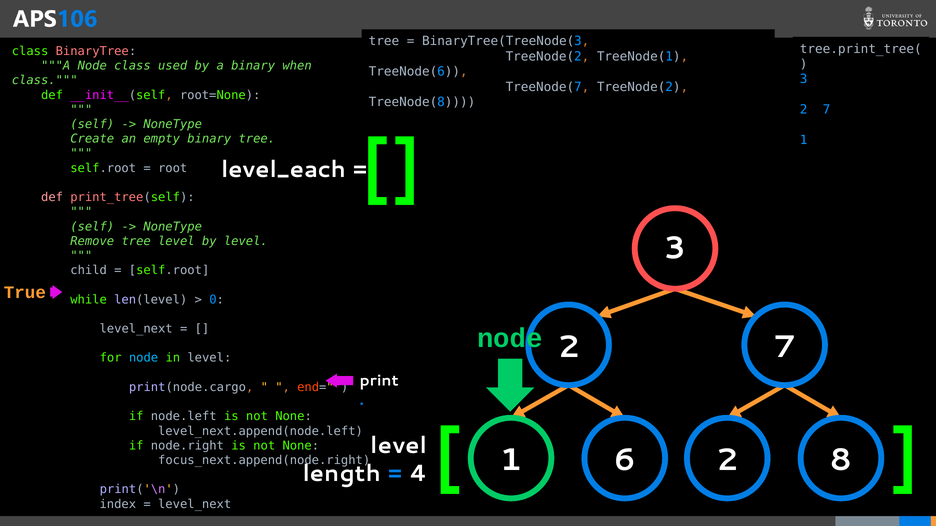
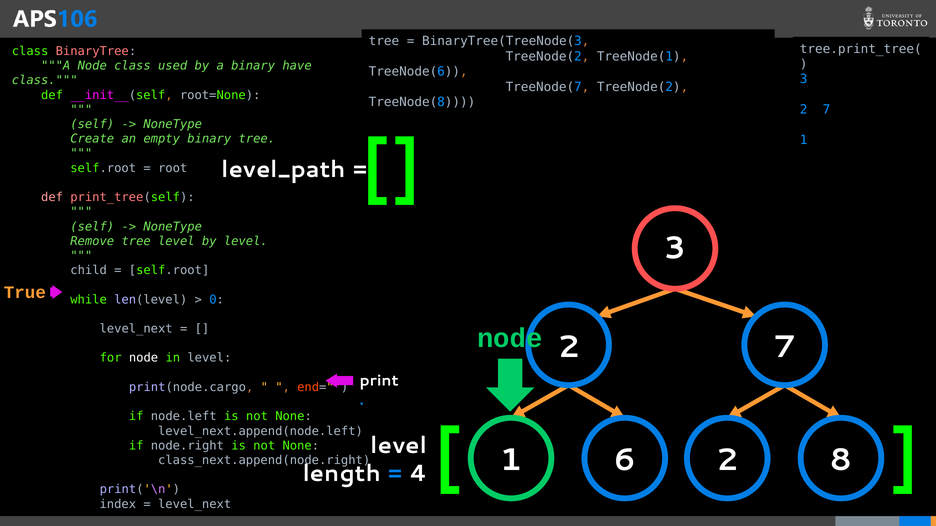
when: when -> have
level_each: level_each -> level_path
node at (144, 358) colour: light blue -> white
focus_next.append(node.right: focus_next.append(node.right -> class_next.append(node.right
